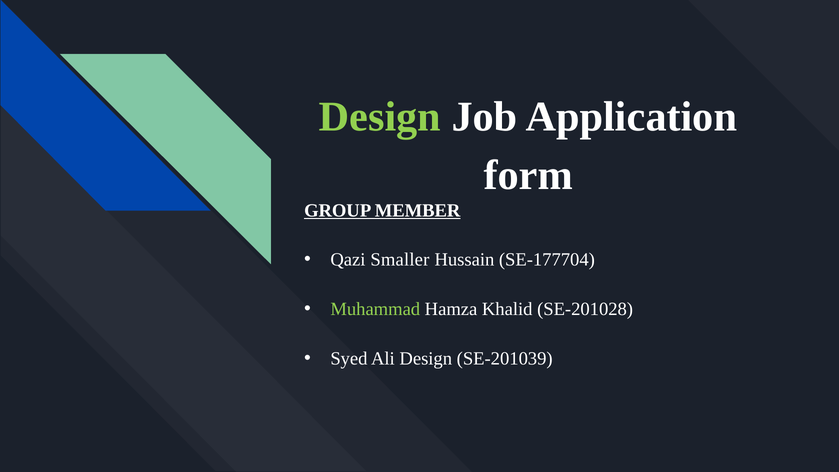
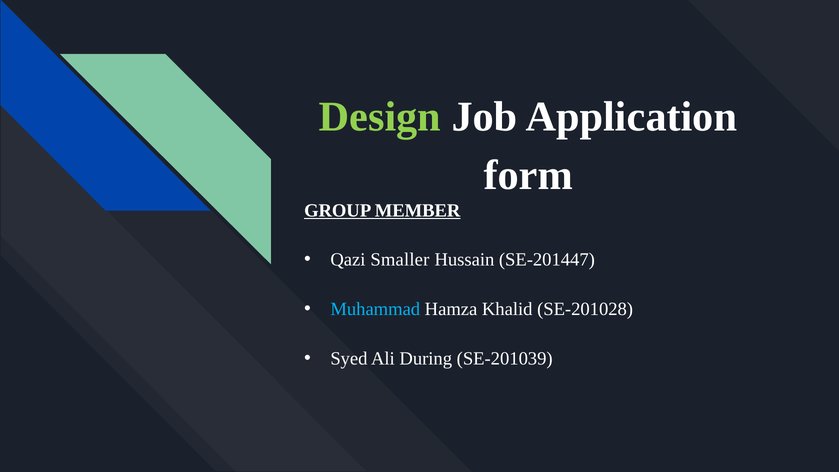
SE-177704: SE-177704 -> SE-201447
Muhammad colour: light green -> light blue
Ali Design: Design -> During
